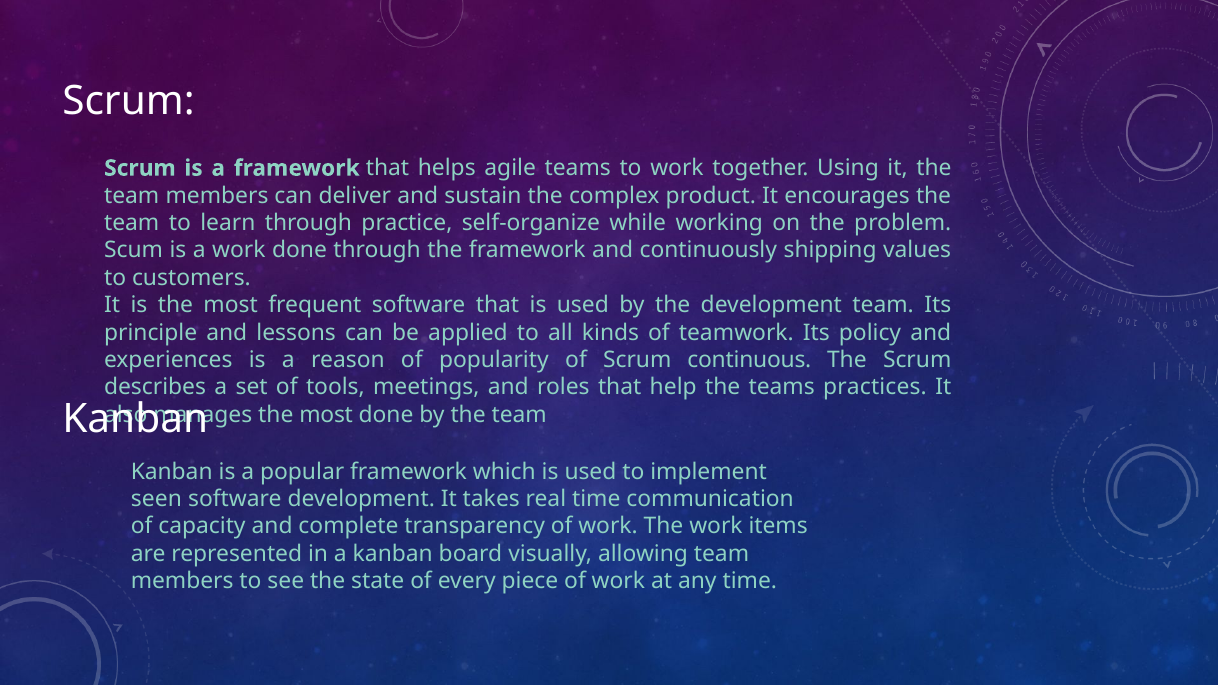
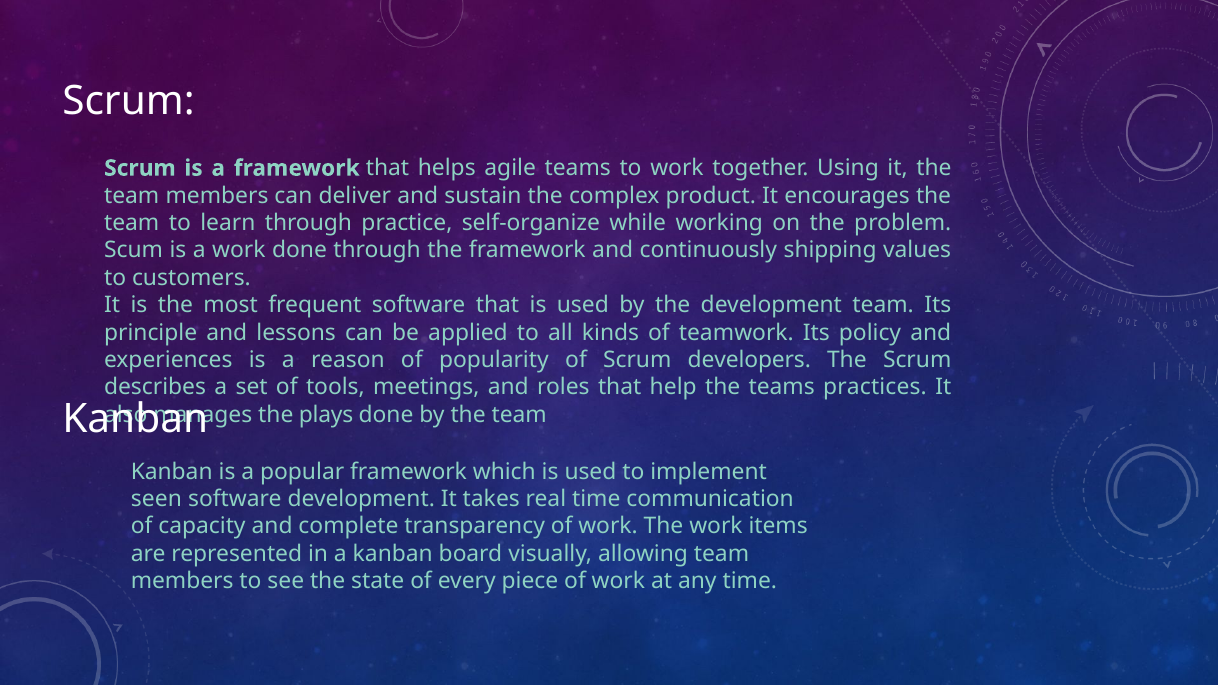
continuous: continuous -> developers
most at (326, 415): most -> plays
